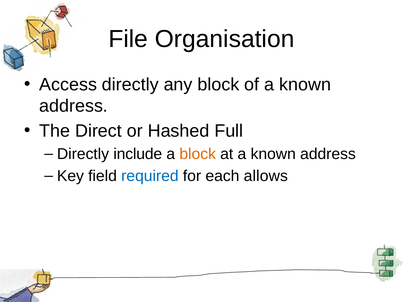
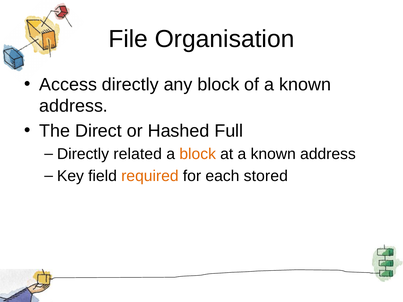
include: include -> related
required colour: blue -> orange
allows: allows -> stored
